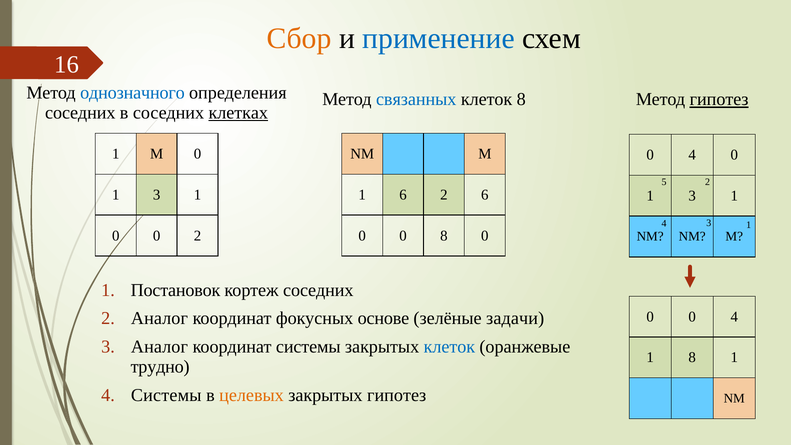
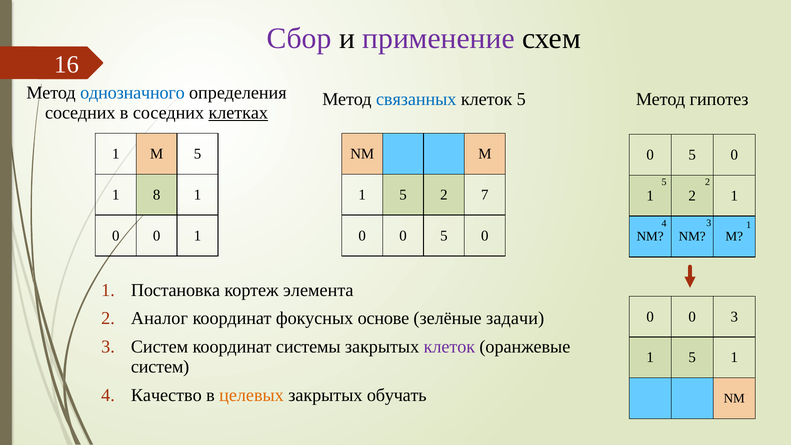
Сбор colour: orange -> purple
применение colour: blue -> purple
клеток 8: 8 -> 5
гипотез at (719, 99) underline: present -> none
M 0: 0 -> 5
4 at (692, 155): 4 -> 5
3 at (157, 195): 3 -> 8
6 at (403, 195): 6 -> 5
2 6: 6 -> 7
3 at (692, 196): 3 -> 2
0 0 2: 2 -> 1
8 at (444, 236): 8 -> 5
Постановок: Постановок -> Постановка
кортеж соседних: соседних -> элемента
4 at (734, 317): 4 -> 3
3 Аналог: Аналог -> Систем
клеток at (449, 347) colour: blue -> purple
8 at (692, 357): 8 -> 5
трудно at (160, 367): трудно -> систем
4 Системы: Системы -> Качество
закрытых гипотез: гипотез -> обучать
